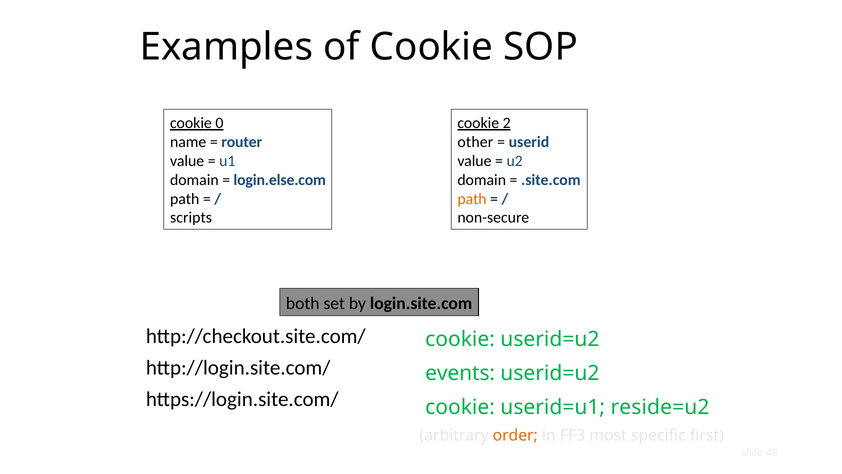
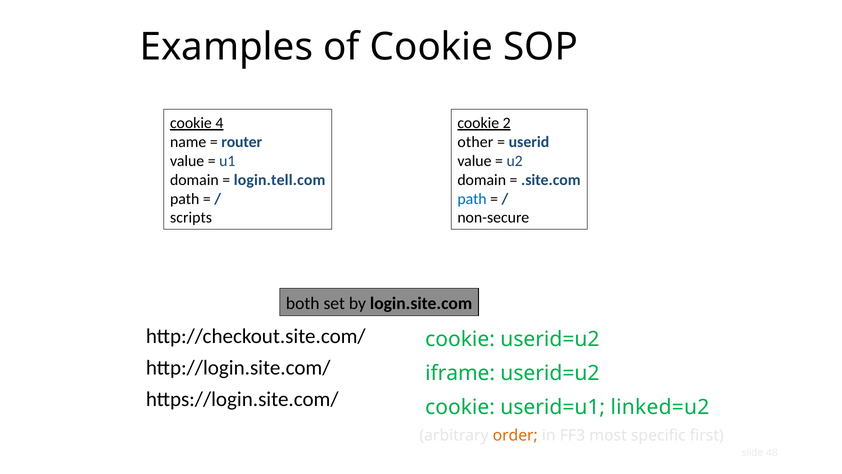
0: 0 -> 4
login.else.com: login.else.com -> login.tell.com
path at (472, 199) colour: orange -> blue
events: events -> iframe
reside=u2: reside=u2 -> linked=u2
